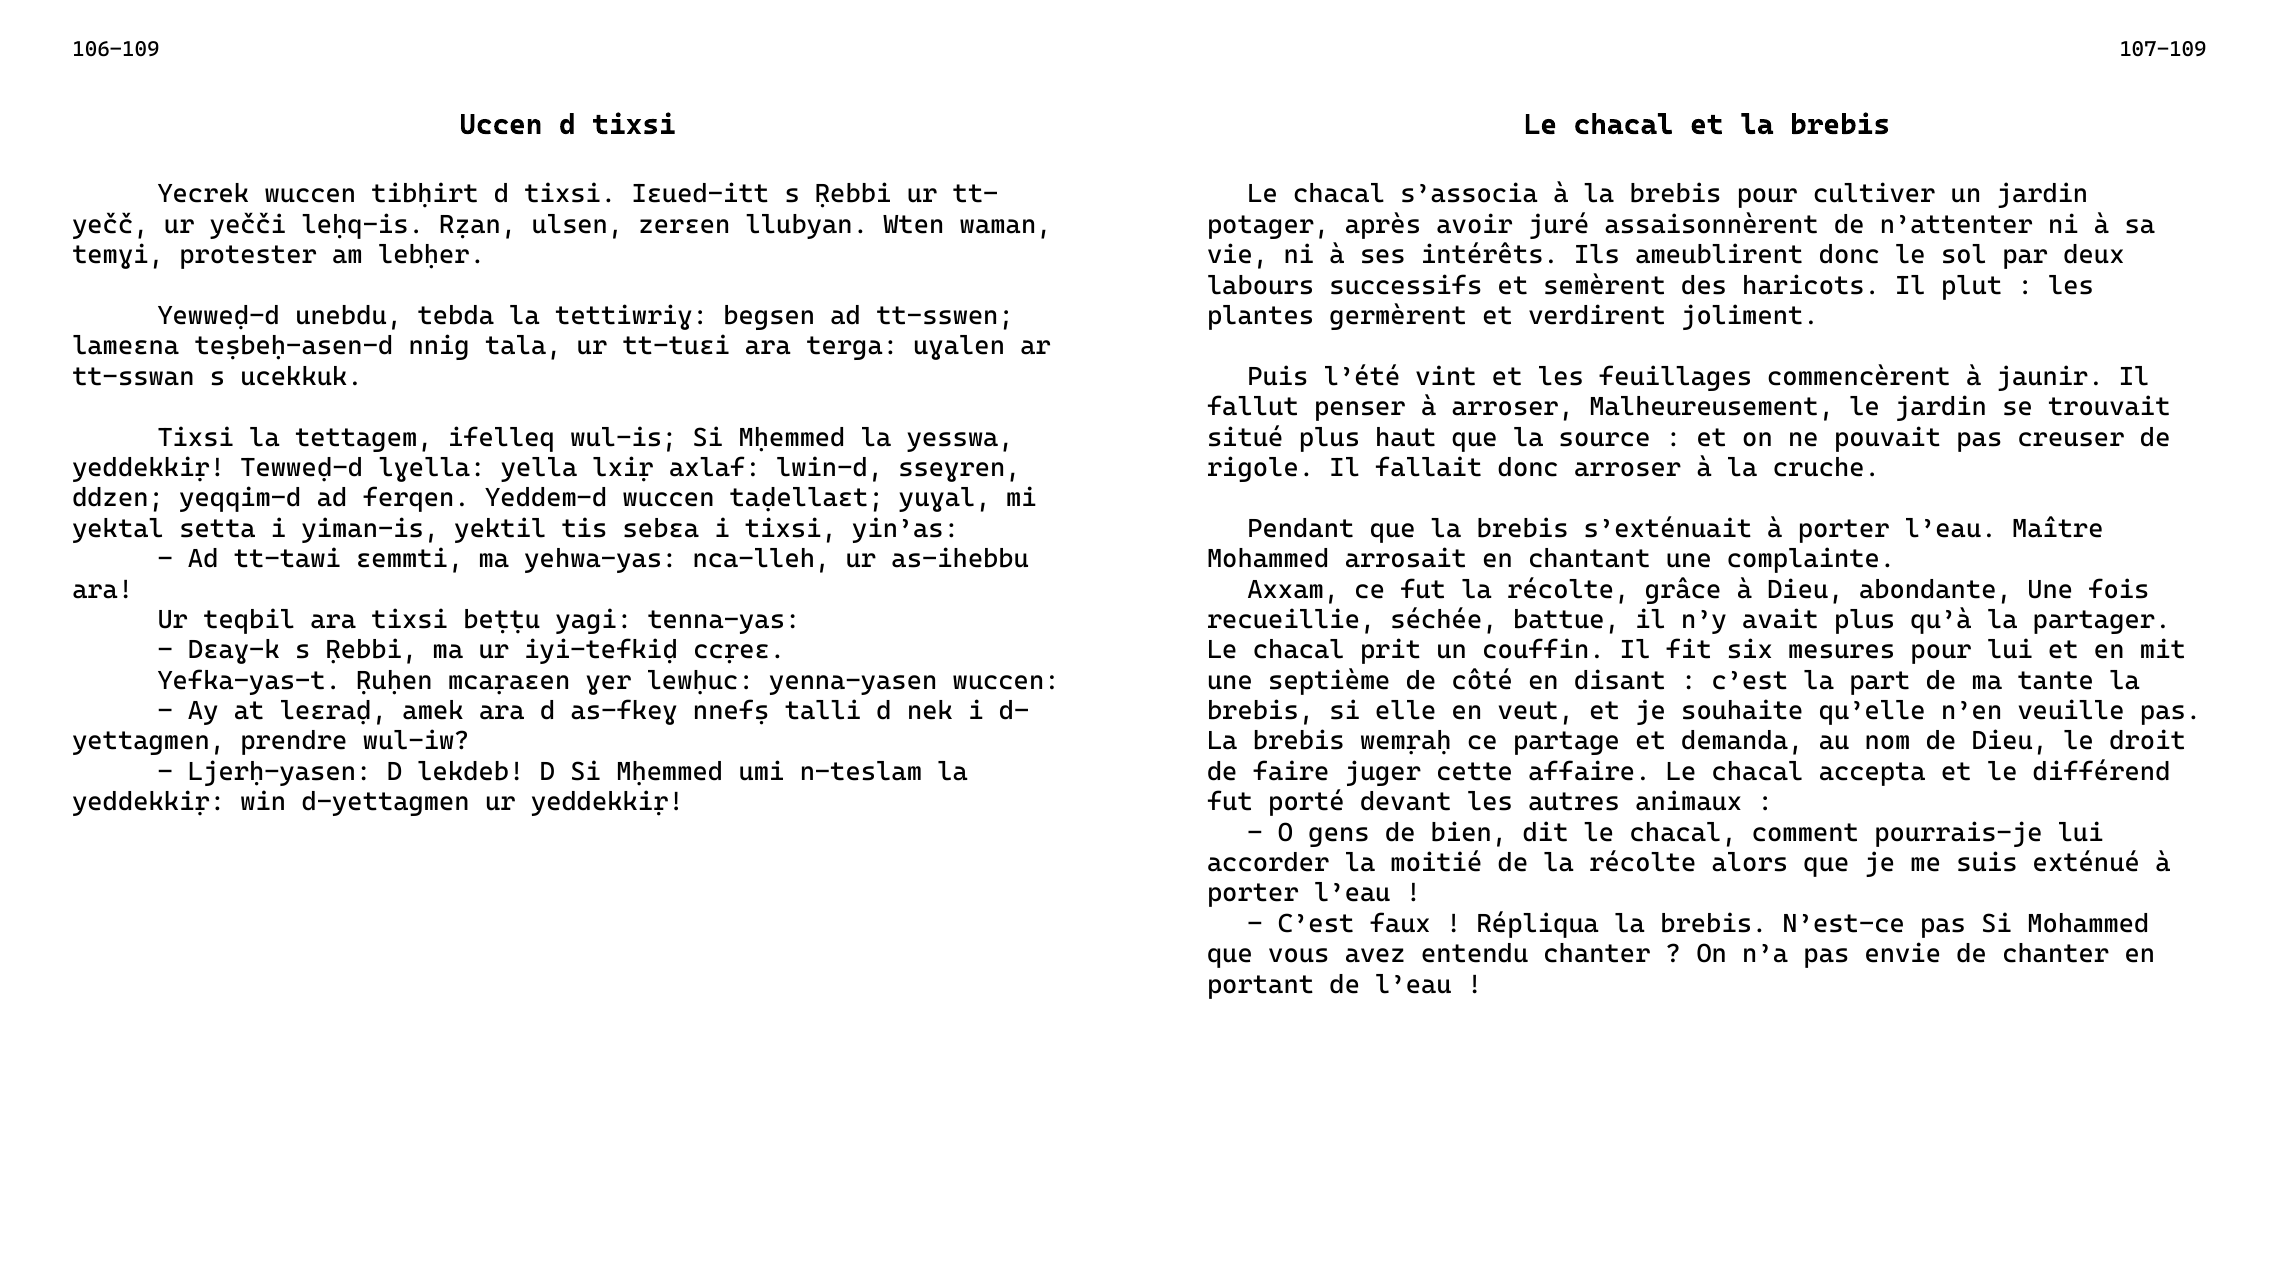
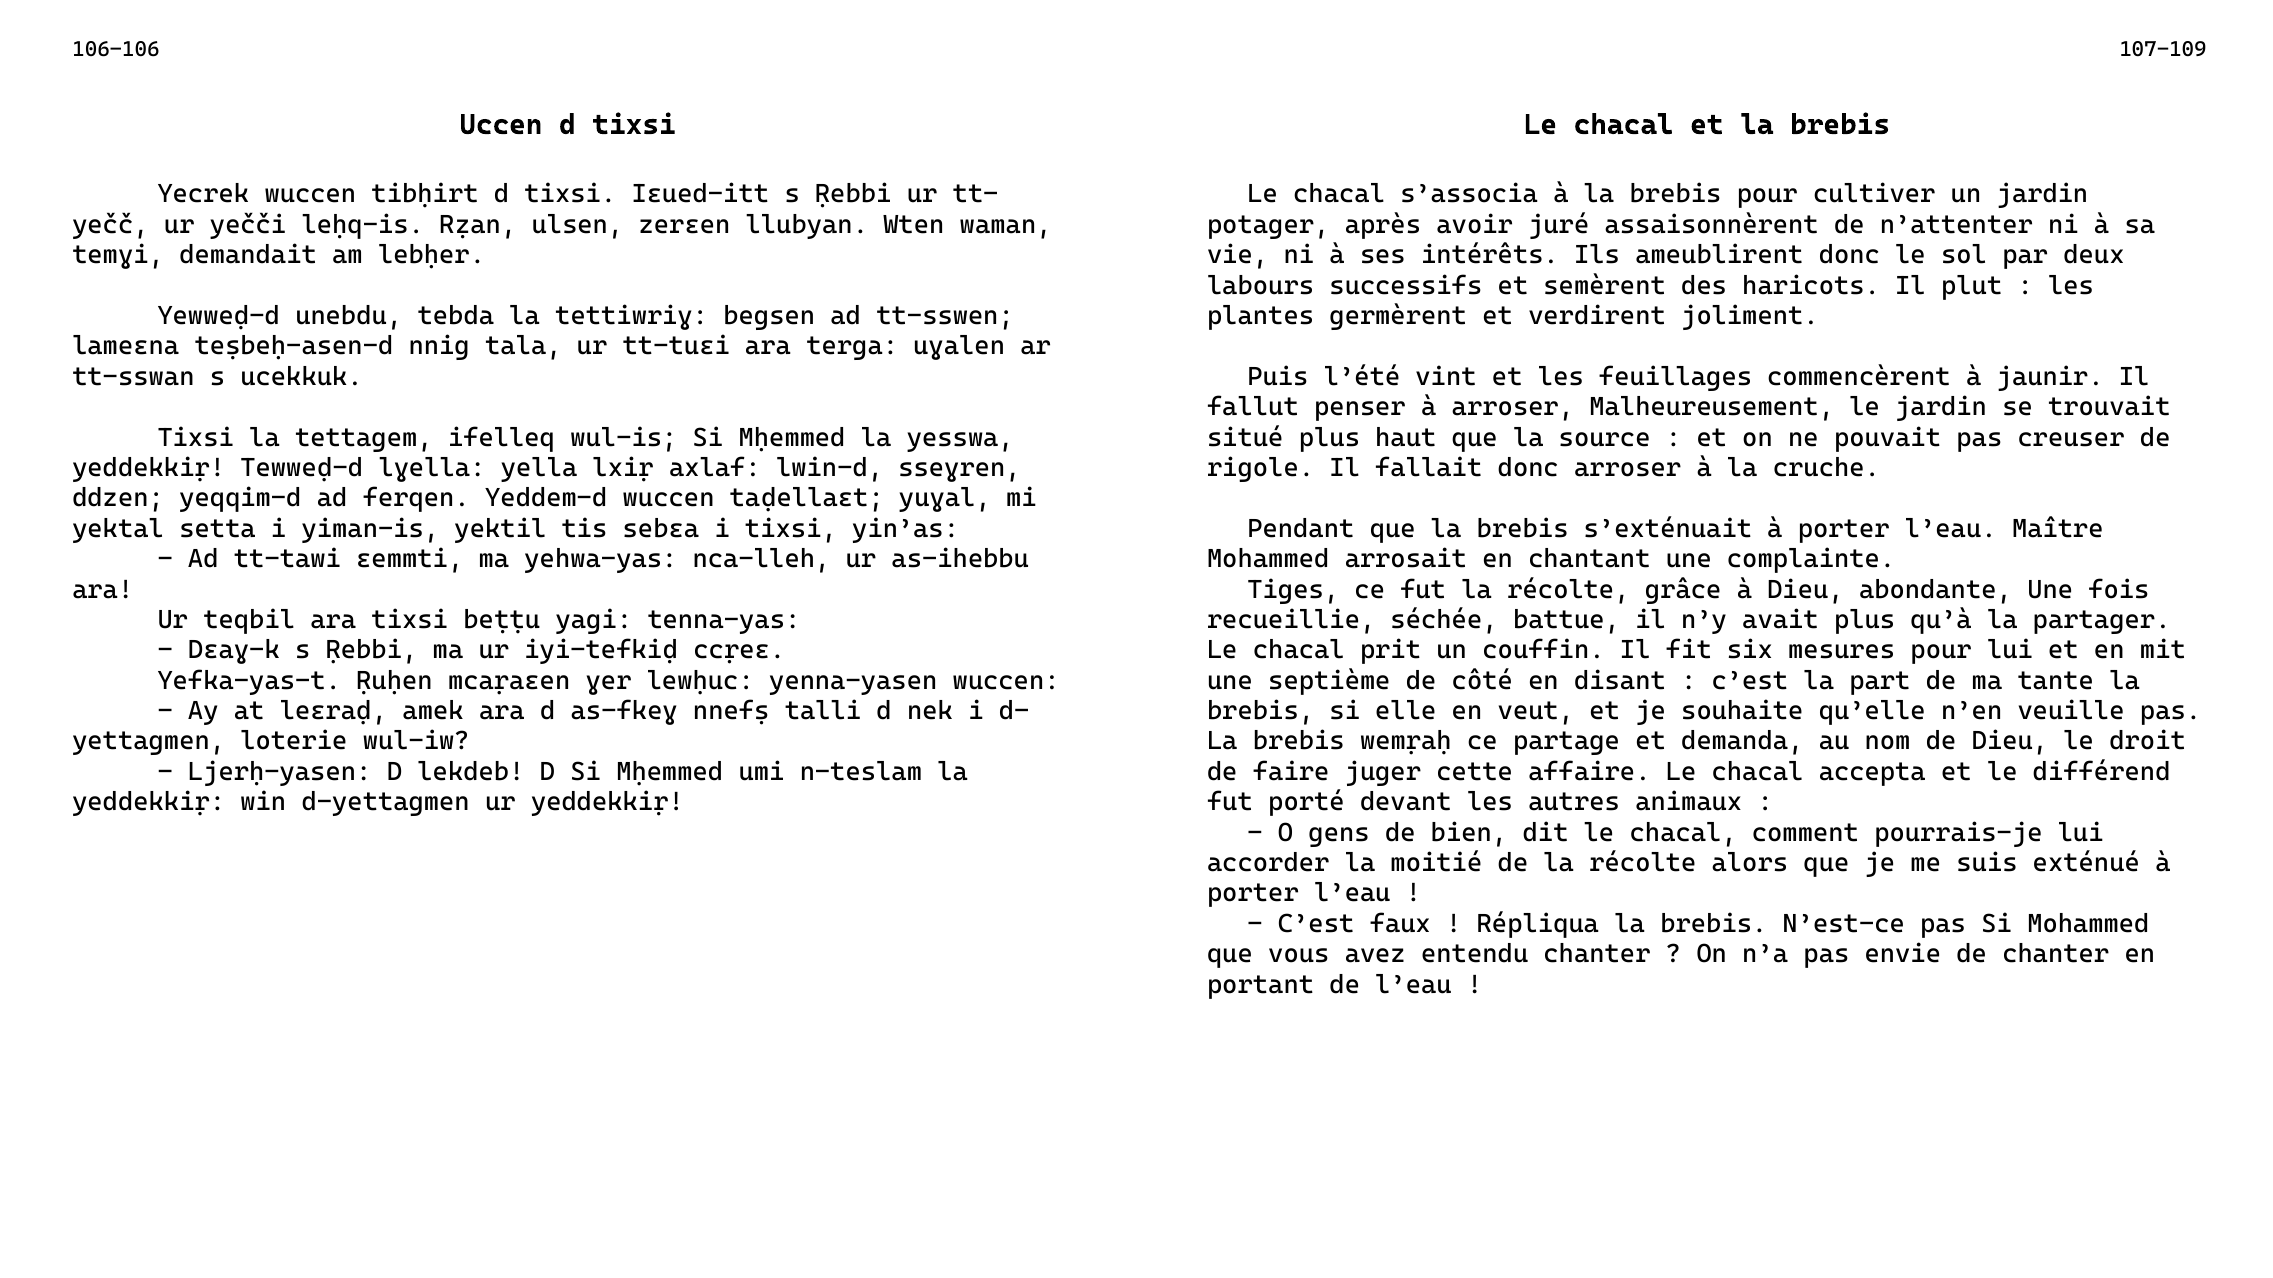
106-109: 106-109 -> 106-106
protester: protester -> demandait
Axxam: Axxam -> Tiges
prendre: prendre -> loterie
